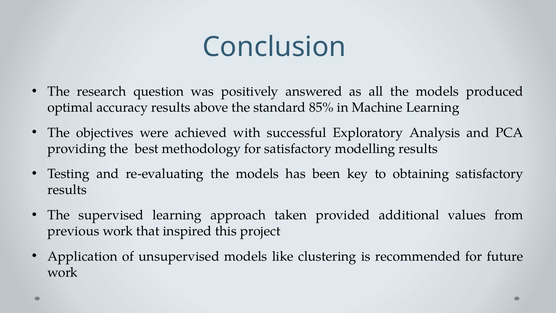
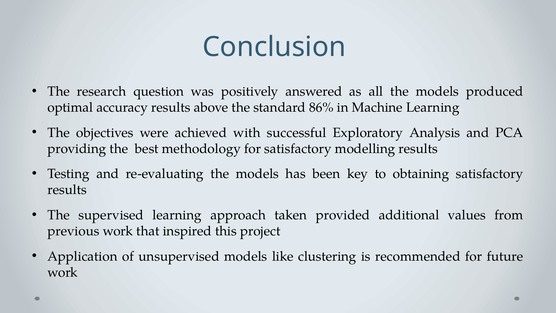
85%: 85% -> 86%
